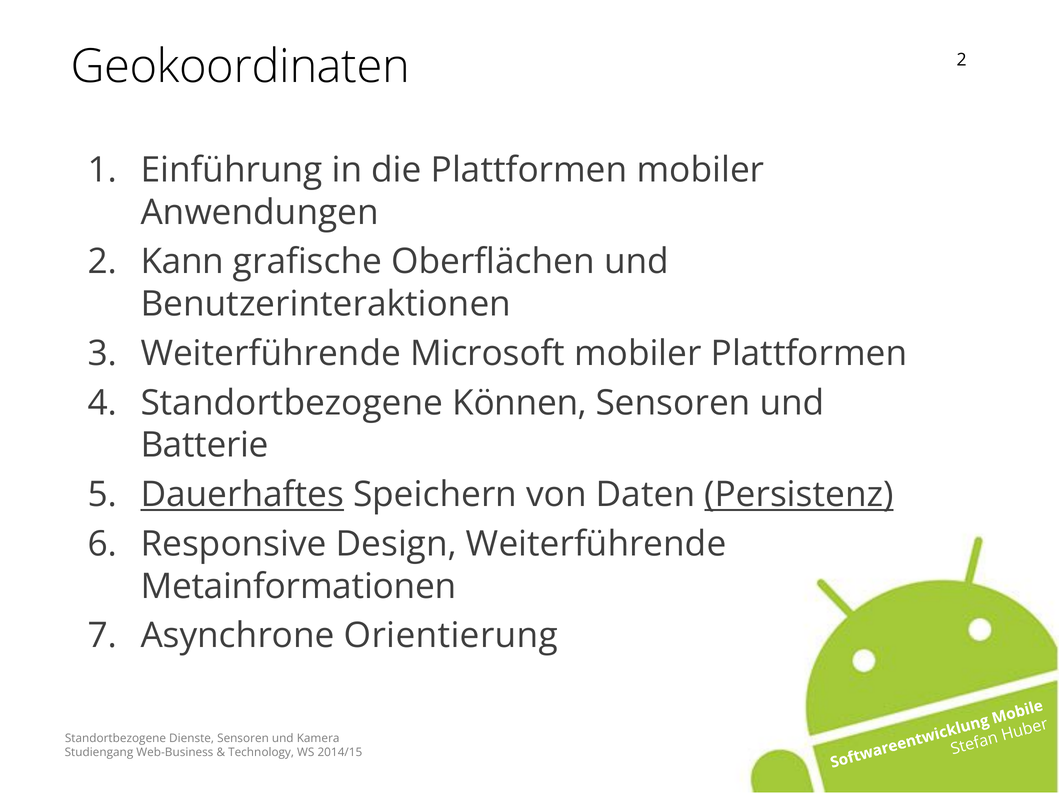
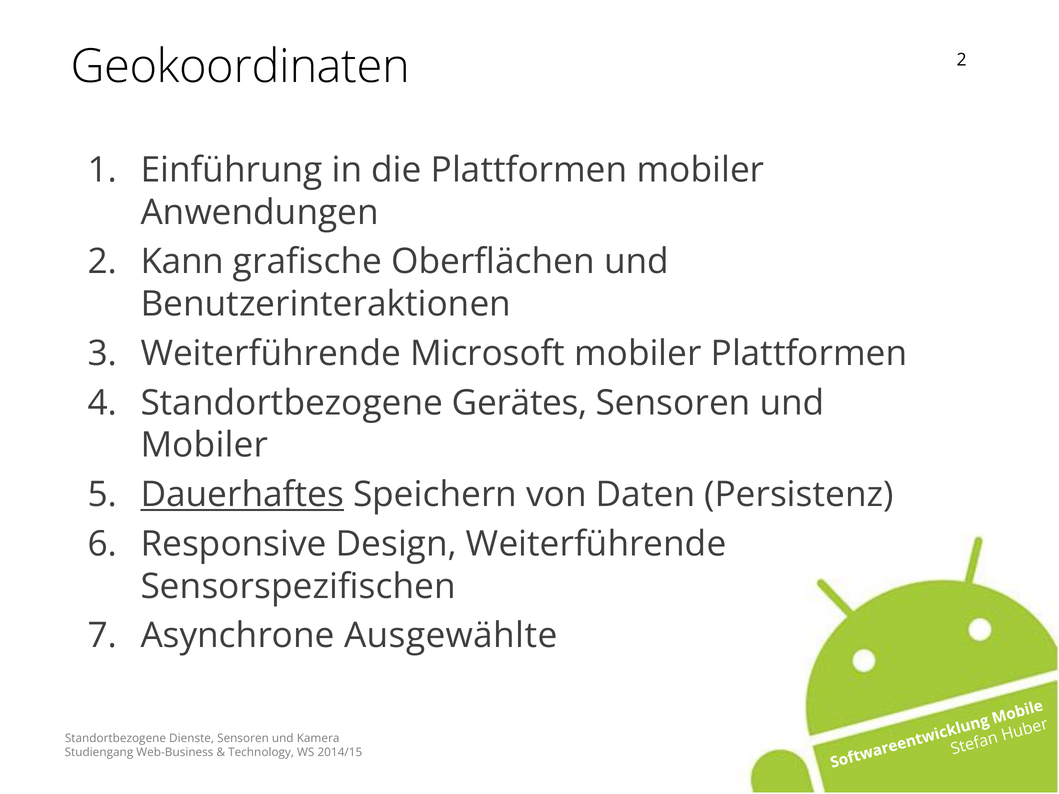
Können: Können -> Gerätes
Batterie at (205, 445): Batterie -> Mobiler
Persistenz underline: present -> none
Metainformationen: Metainformationen -> Sensorspezifischen
Orientierung: Orientierung -> Ausgewählte
